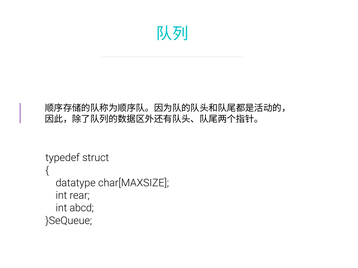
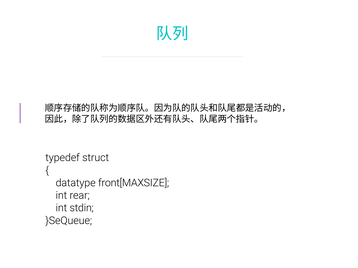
char[MAXSIZE: char[MAXSIZE -> front[MAXSIZE
abcd: abcd -> stdin
